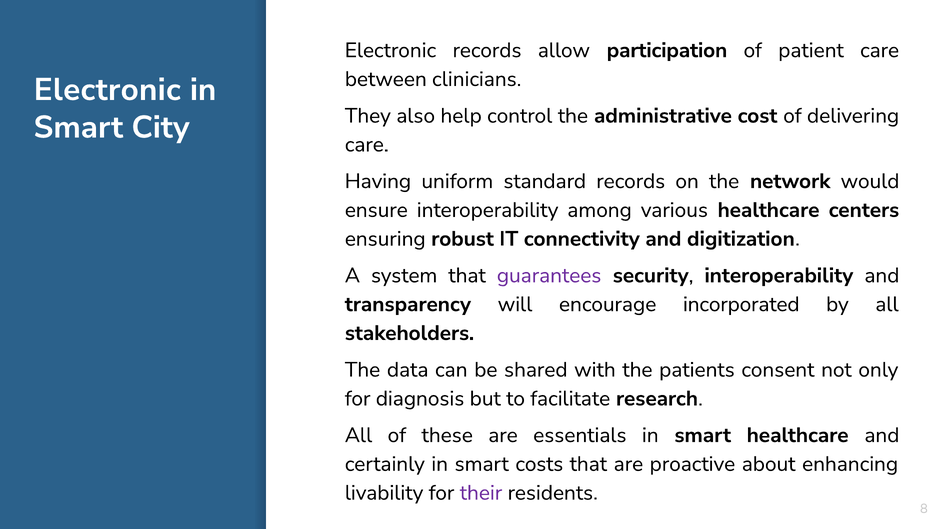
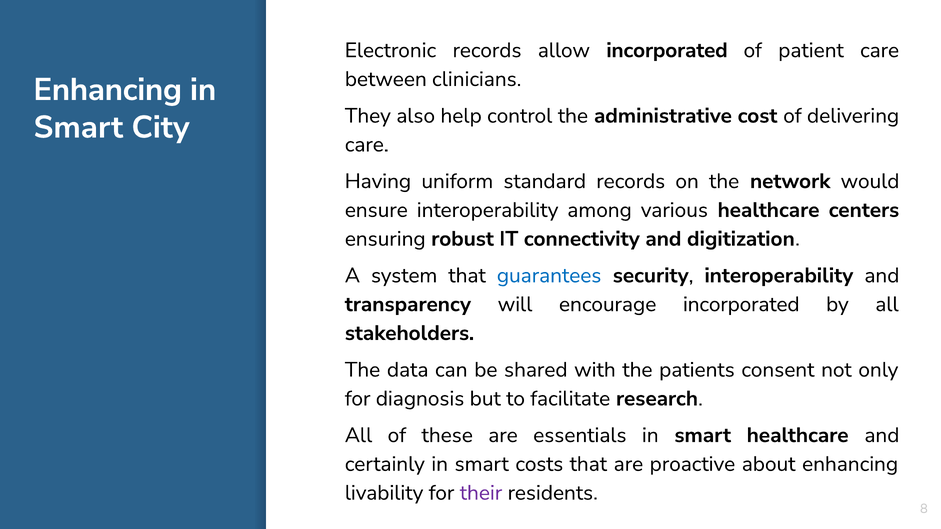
allow participation: participation -> incorporated
Electronic at (107, 90): Electronic -> Enhancing
guarantees colour: purple -> blue
